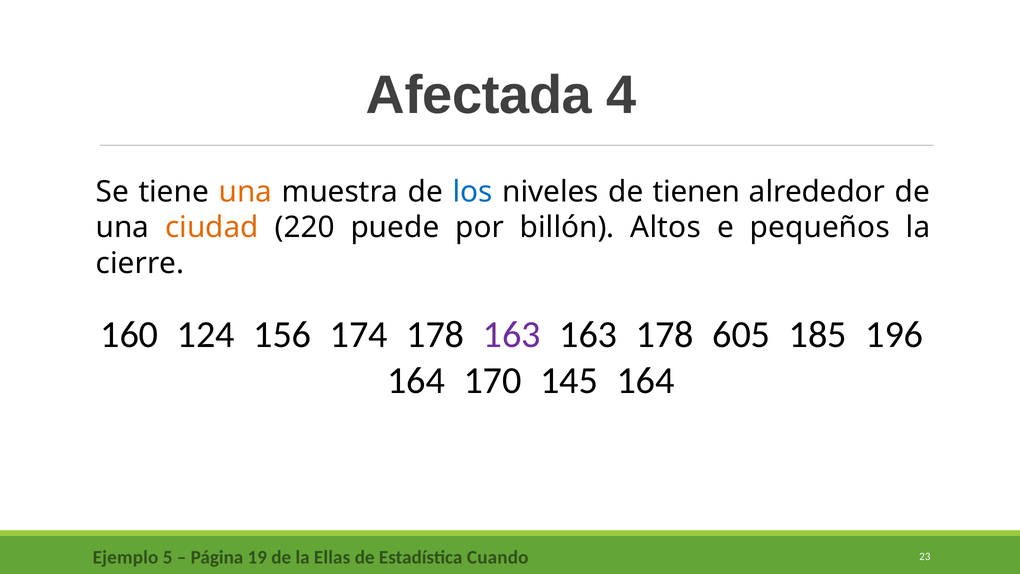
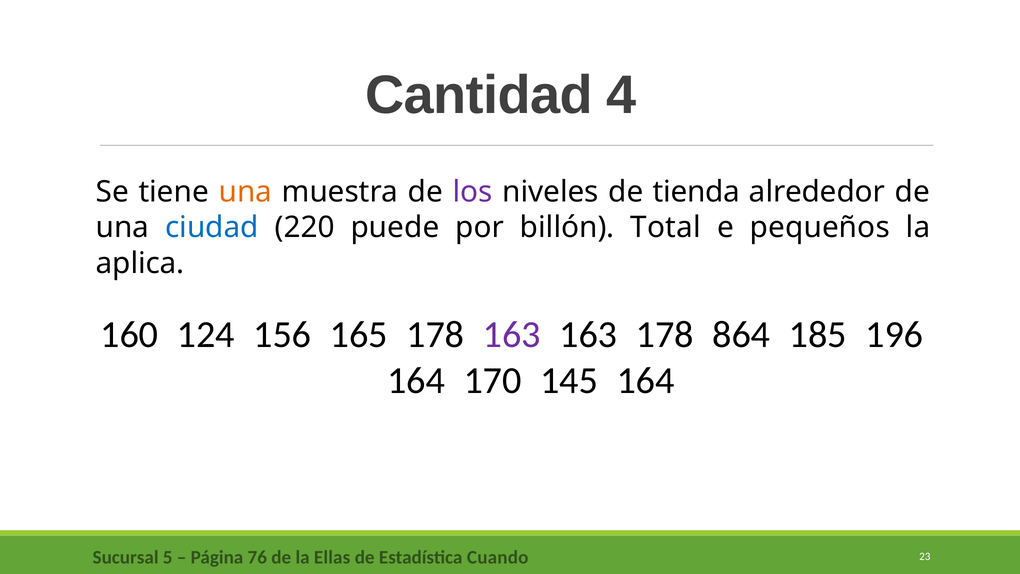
Afectada: Afectada -> Cantidad
los colour: blue -> purple
tienen: tienen -> tienda
ciudad colour: orange -> blue
Altos: Altos -> Total
cierre: cierre -> aplica
174: 174 -> 165
605: 605 -> 864
Ejemplo: Ejemplo -> Sucursal
19: 19 -> 76
